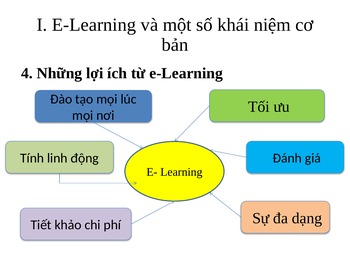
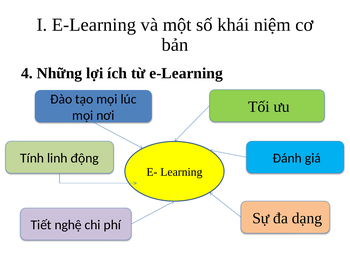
khảo: khảo -> nghệ
